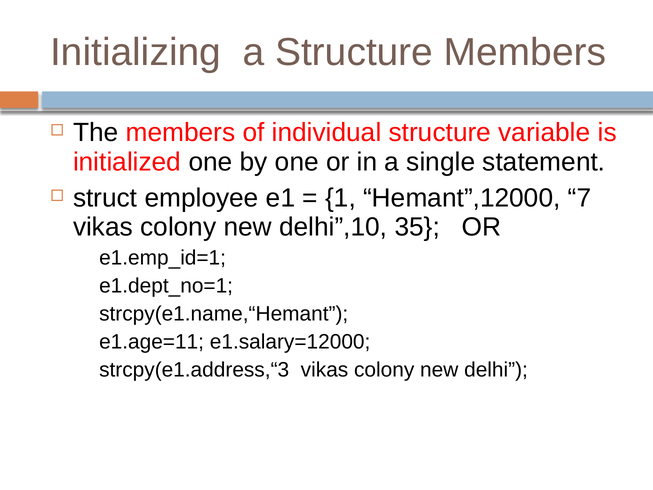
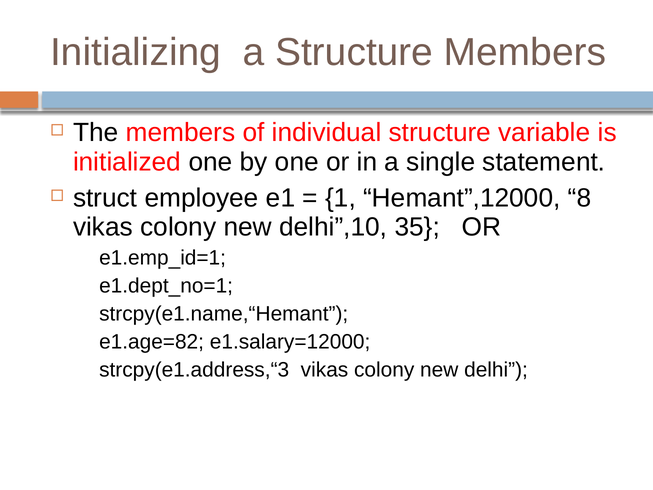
7: 7 -> 8
e1.age=11: e1.age=11 -> e1.age=82
